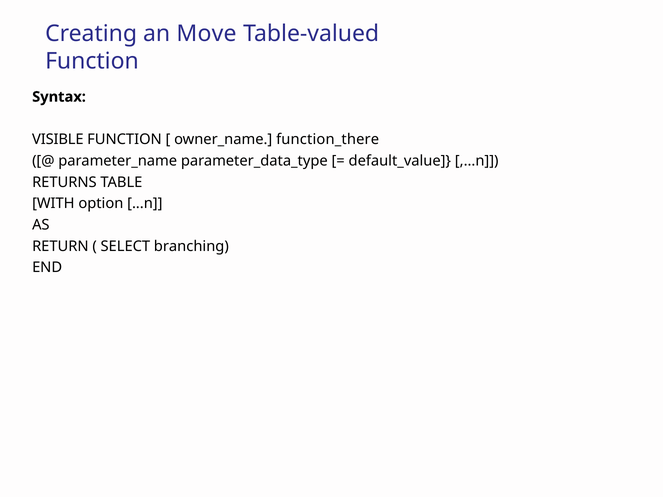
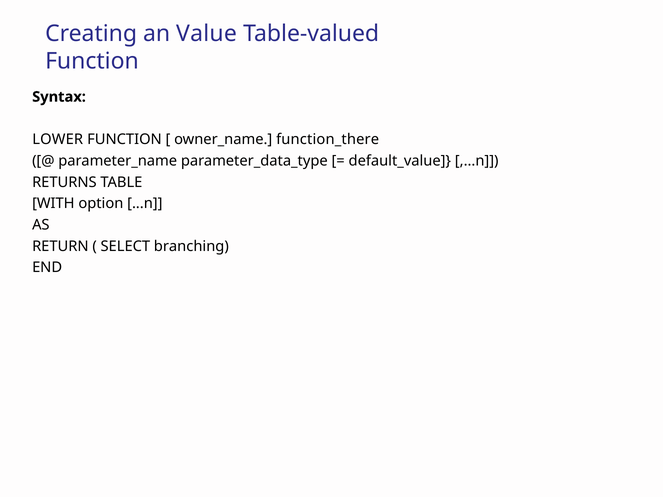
Move: Move -> Value
VISIBLE: VISIBLE -> LOWER
